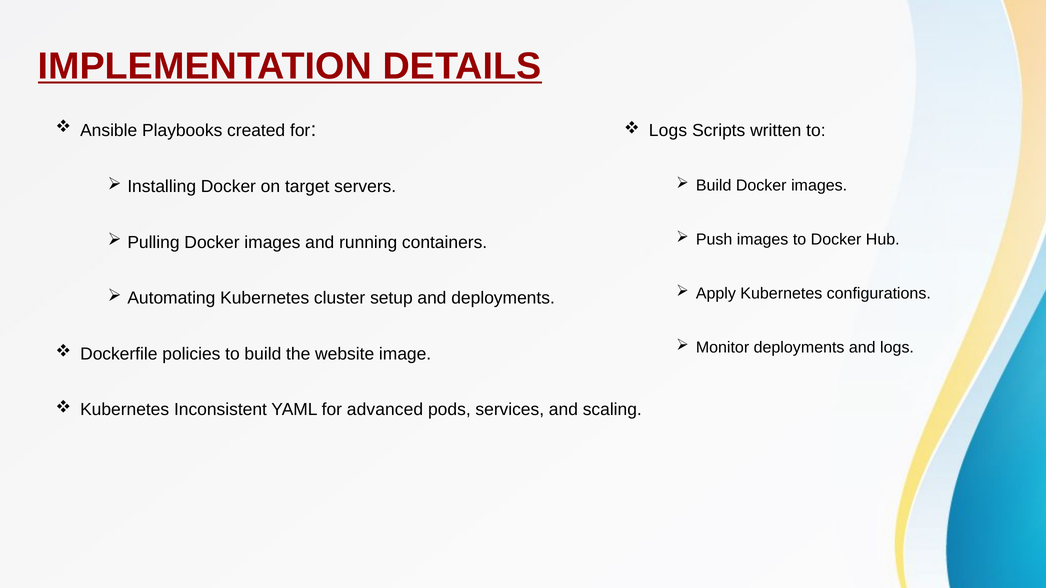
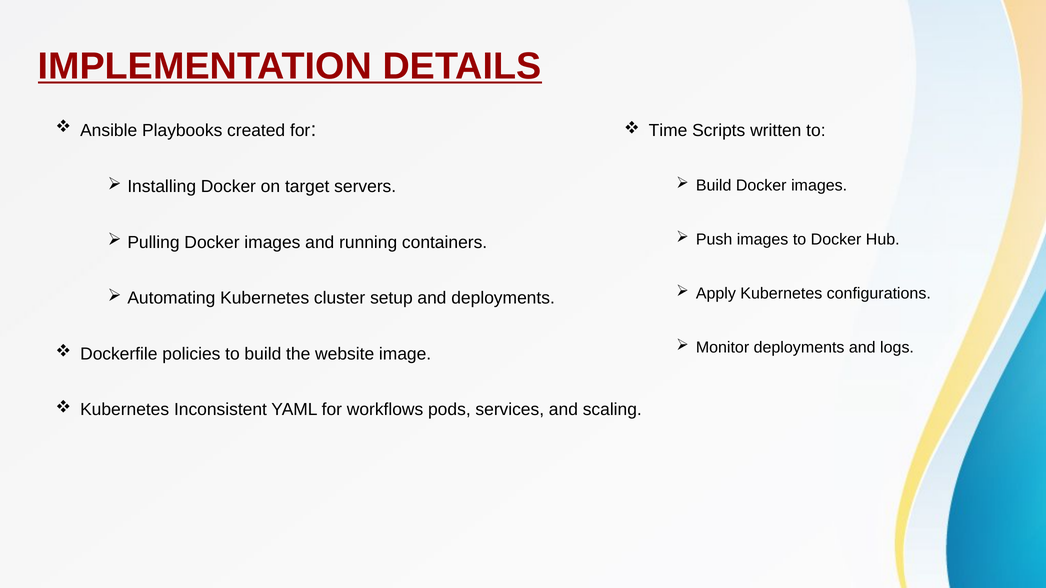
Logs at (668, 131): Logs -> Time
advanced: advanced -> workflows
